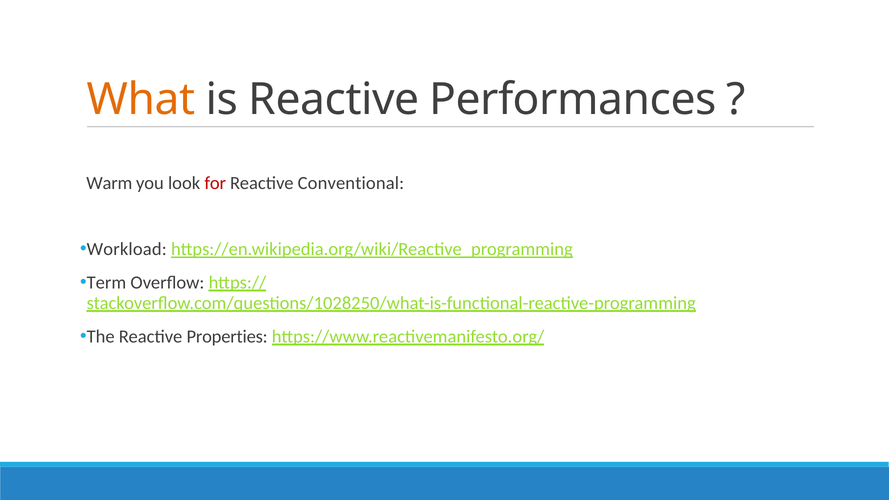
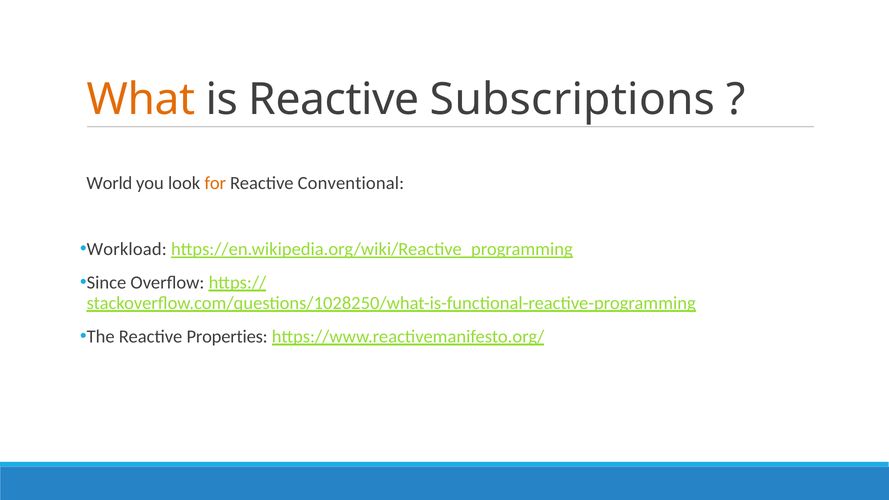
Performances: Performances -> Subscriptions
Warm: Warm -> World
for colour: red -> orange
Term: Term -> Since
